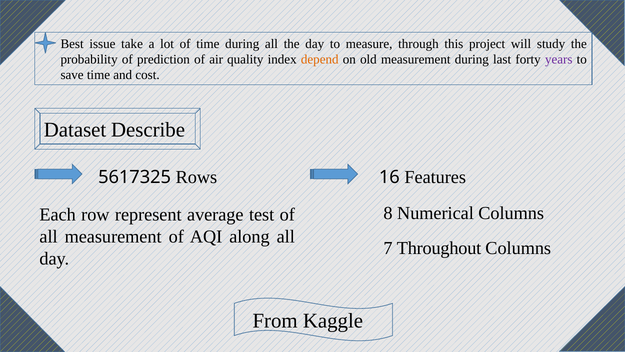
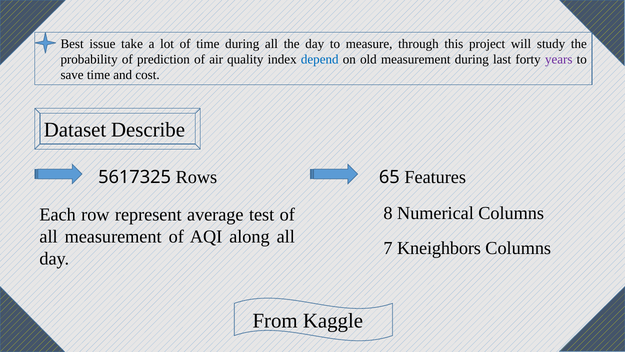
depend colour: orange -> blue
16: 16 -> 65
Throughout: Throughout -> Kneighbors
